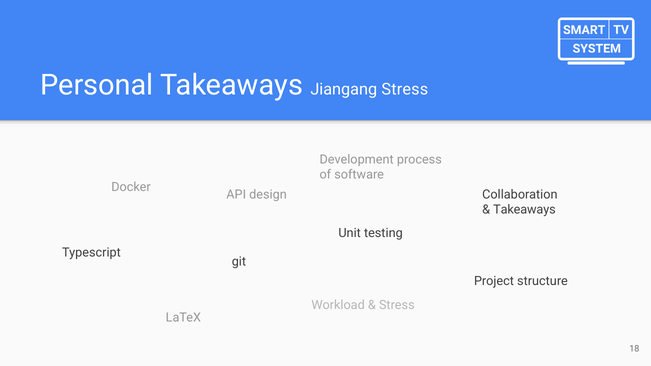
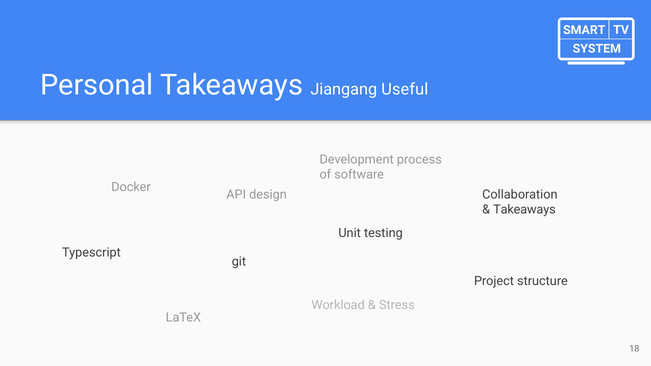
Jiangang Stress: Stress -> Useful
